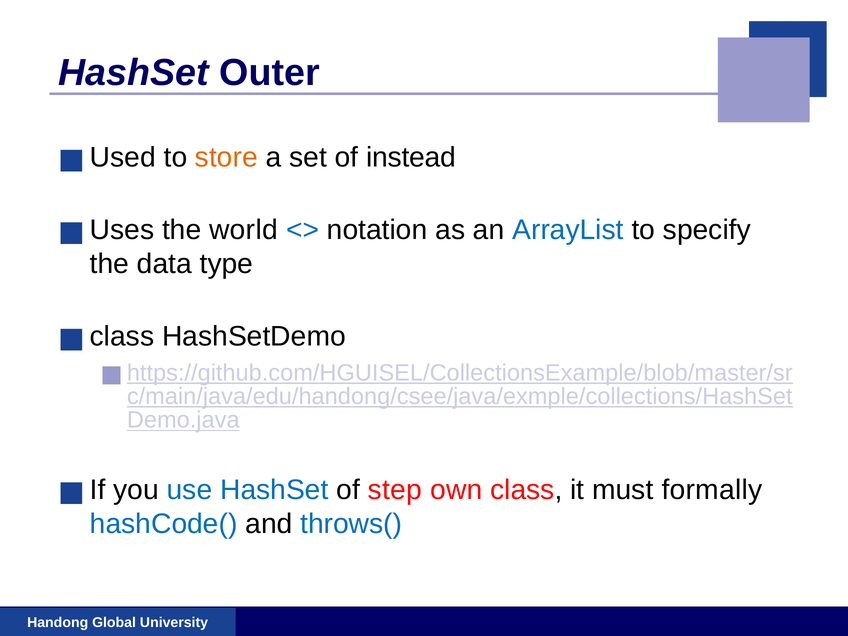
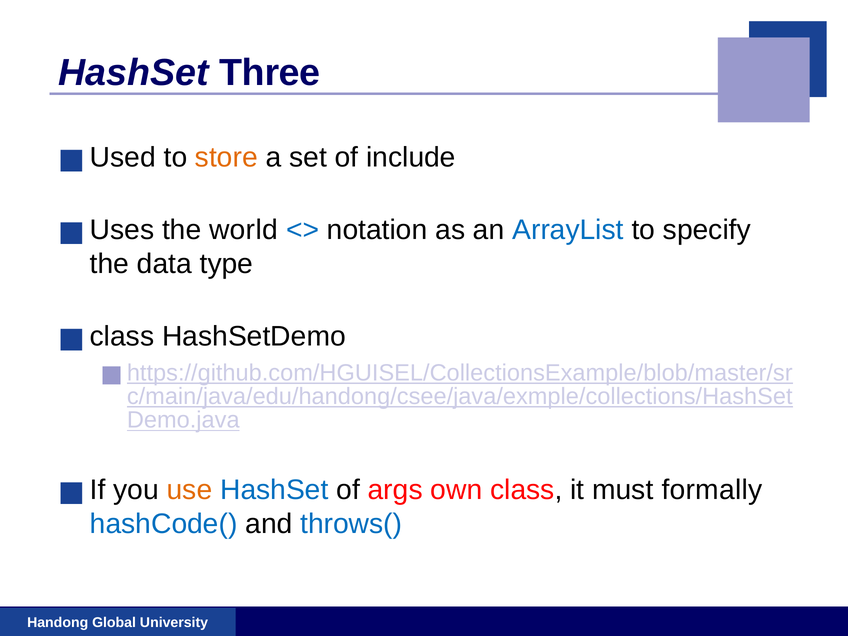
Outer: Outer -> Three
instead: instead -> include
use colour: blue -> orange
step: step -> args
